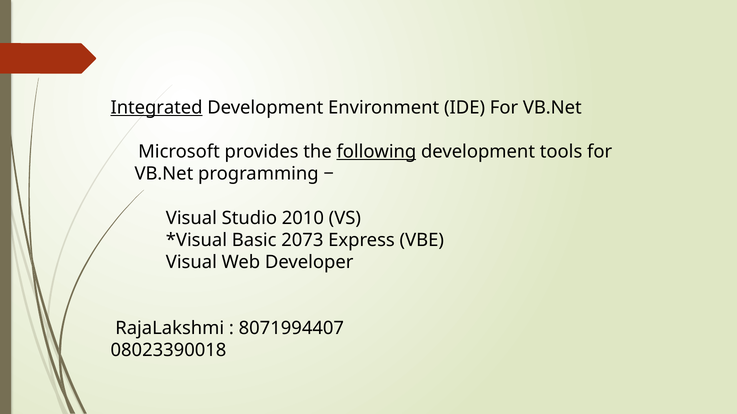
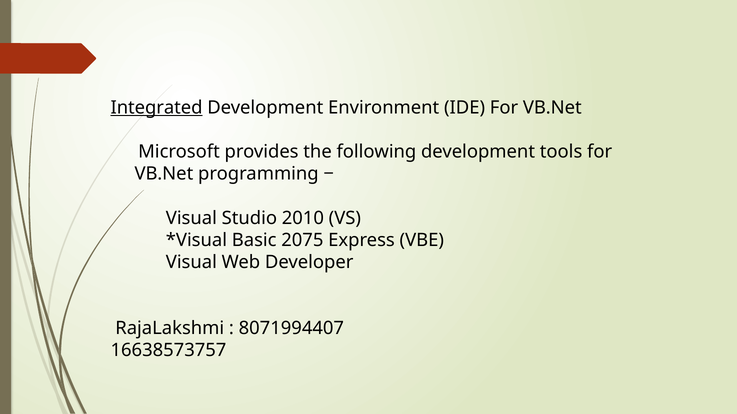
following underline: present -> none
2073: 2073 -> 2075
08023390018: 08023390018 -> 16638573757
